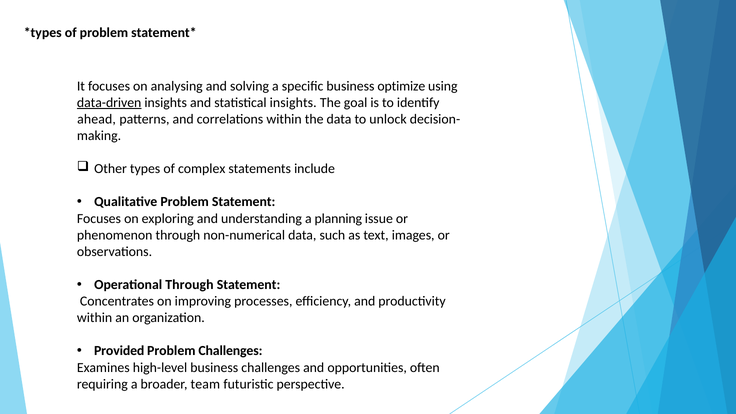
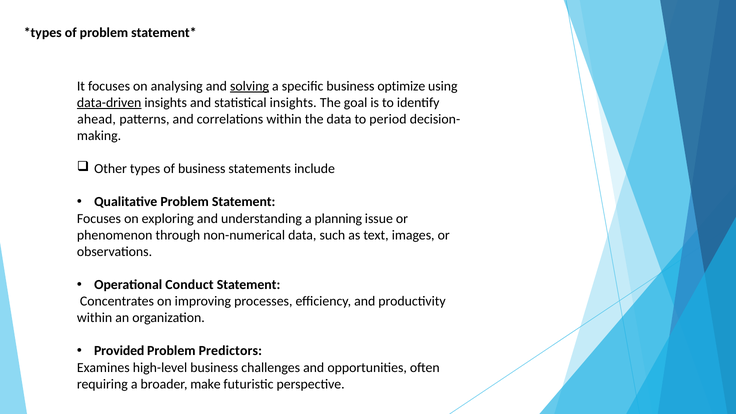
solving underline: none -> present
unlock: unlock -> period
of complex: complex -> business
Operational Through: Through -> Conduct
Problem Challenges: Challenges -> Predictors
team: team -> make
